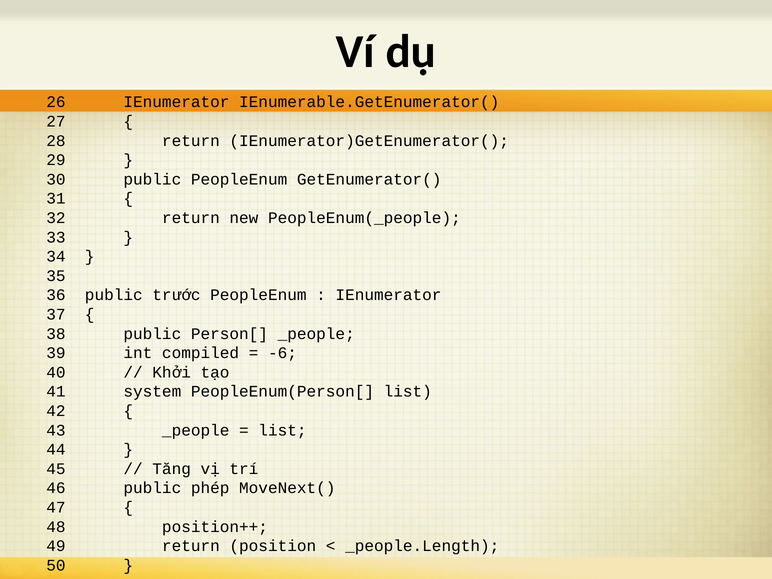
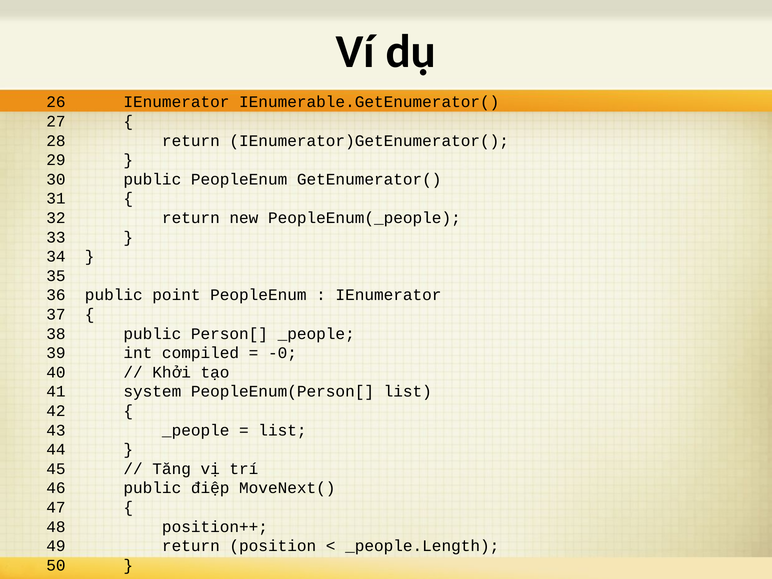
trước: trước -> point
-6: -6 -> -0
phép: phép -> điệp
